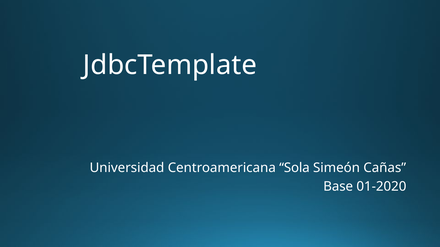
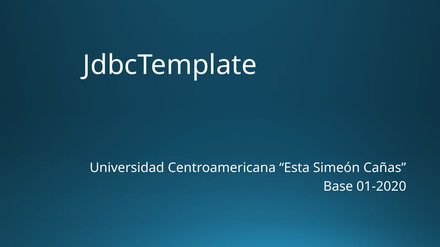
Sola: Sola -> Esta
